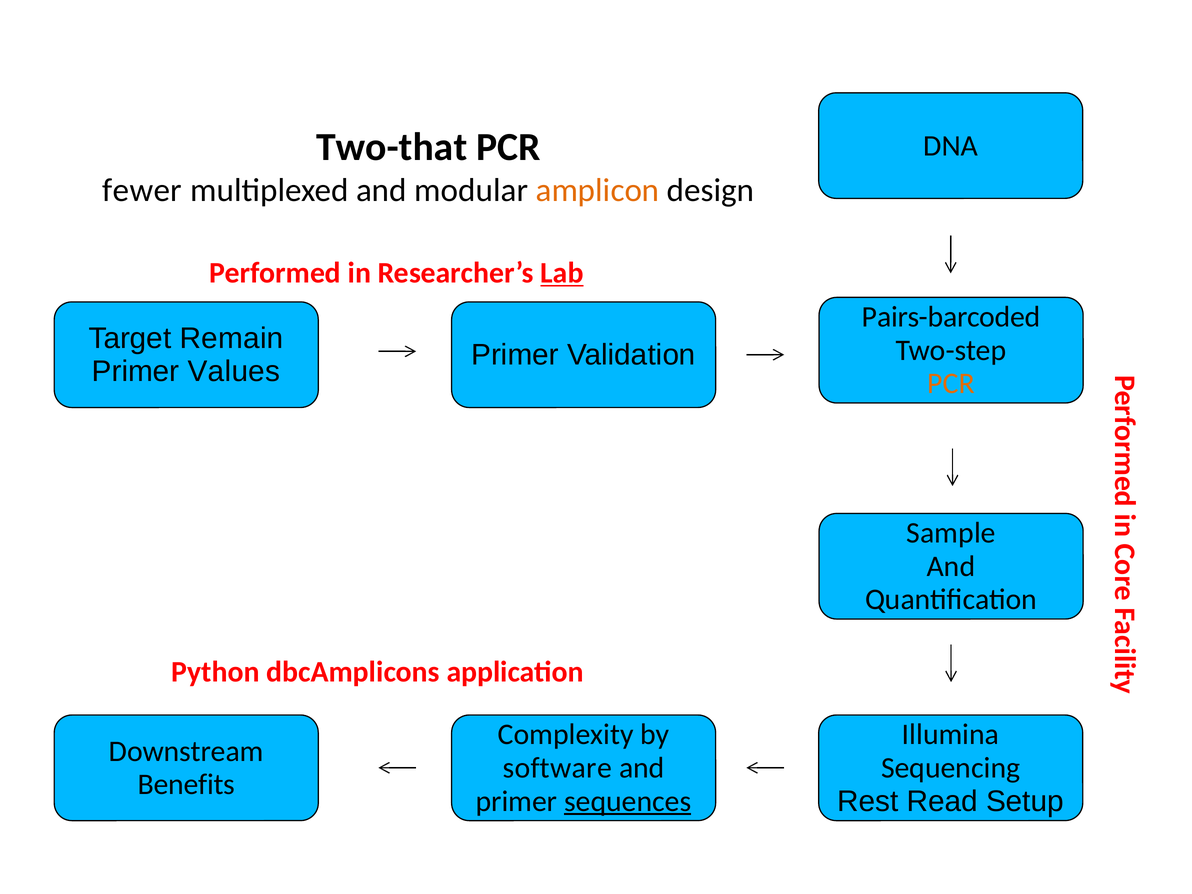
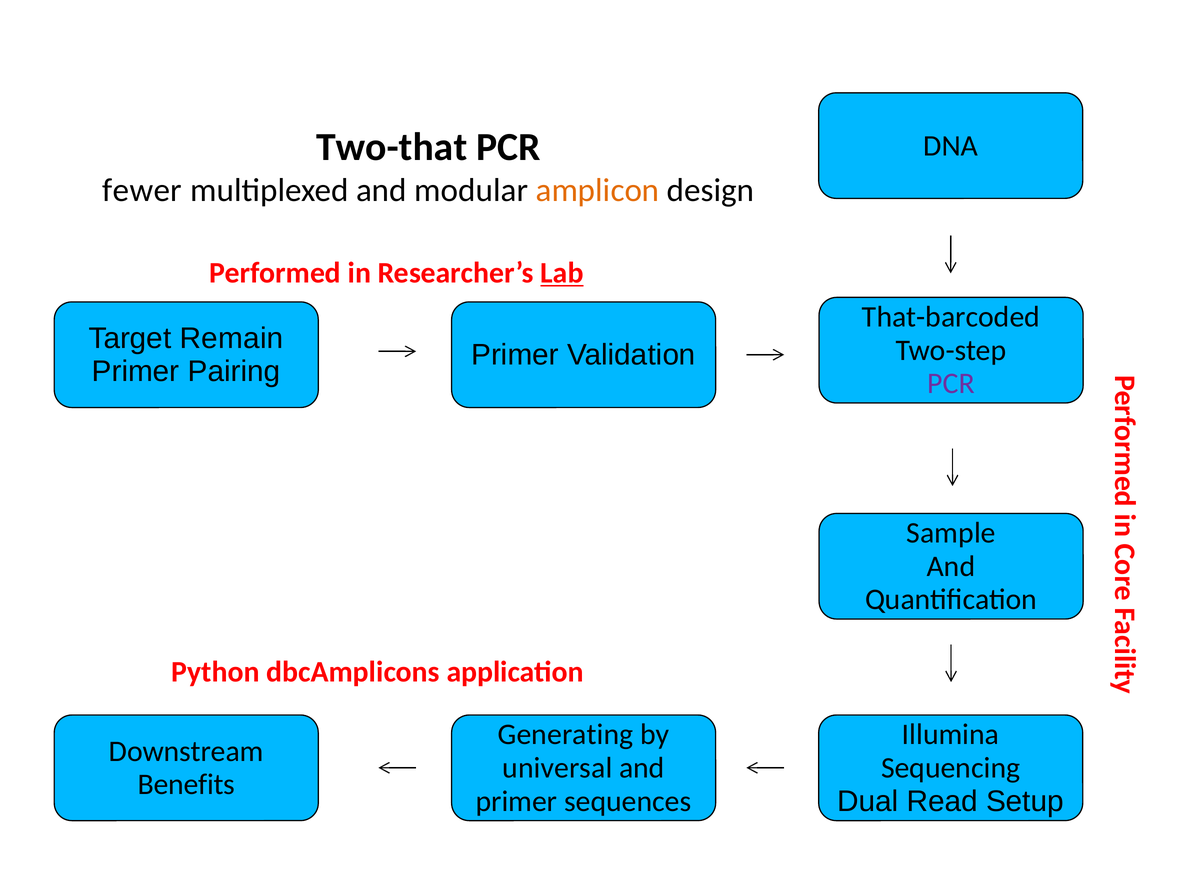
Pairs-barcoded: Pairs-barcoded -> That-barcoded
Values: Values -> Pairing
PCR at (951, 384) colour: orange -> purple
Complexity: Complexity -> Generating
software: software -> universal
Rest: Rest -> Dual
sequences underline: present -> none
